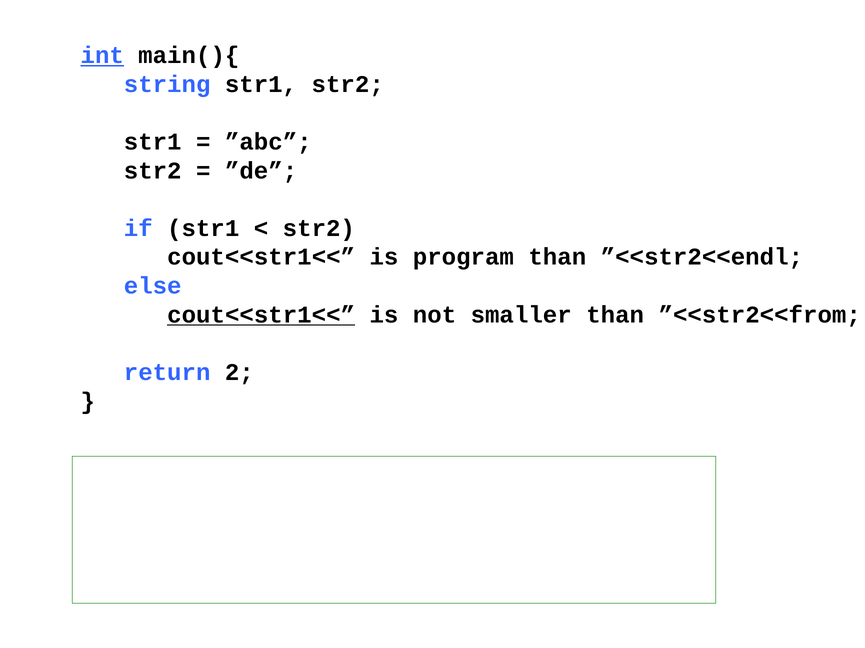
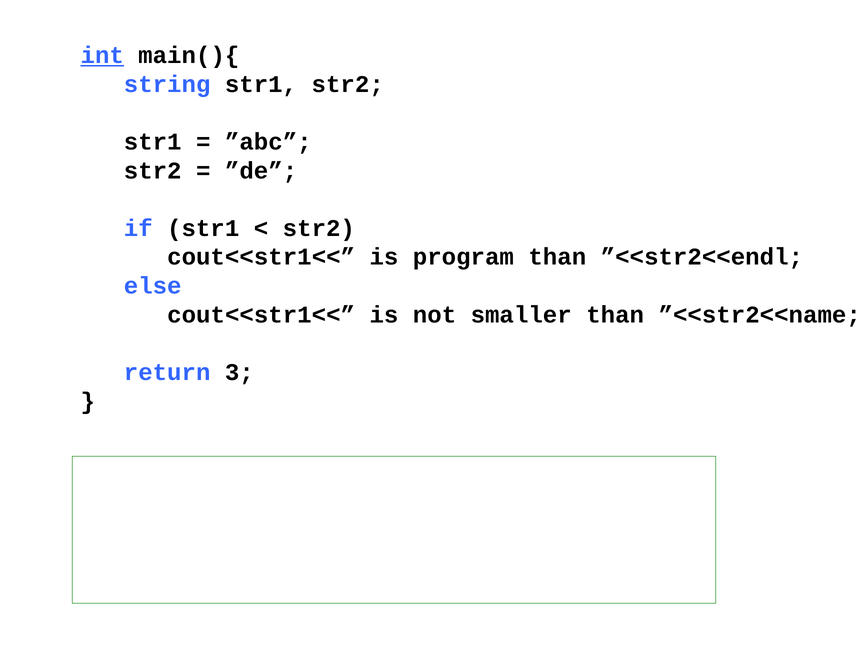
cout<<str1<< at (261, 315) underline: present -> none
”<<str2<<from: ”<<str2<<from -> ”<<str2<<name
2: 2 -> 3
